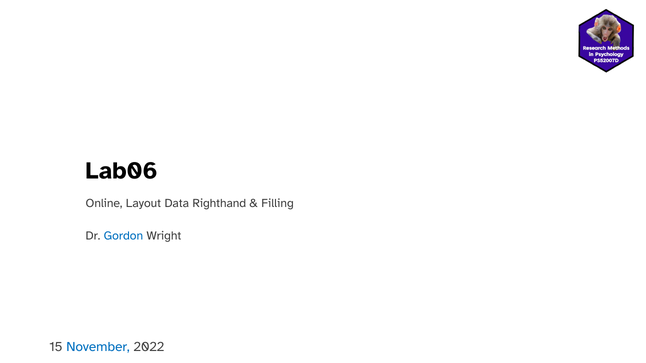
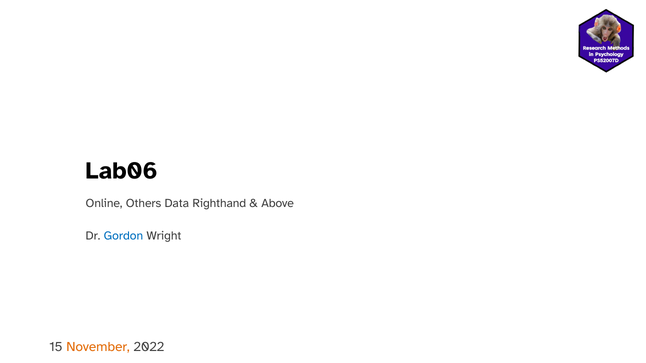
Layout: Layout -> Others
Filling: Filling -> Above
November colour: blue -> orange
